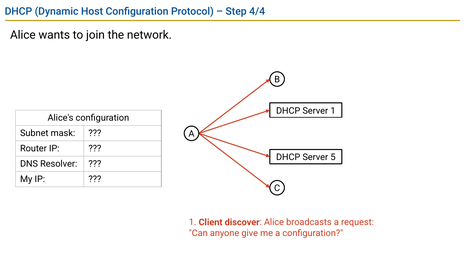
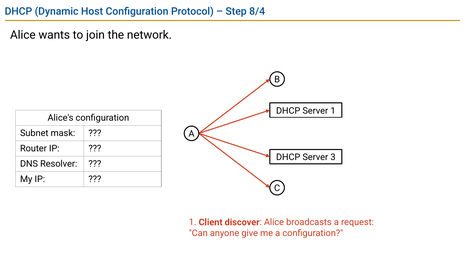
4/4: 4/4 -> 8/4
5: 5 -> 3
